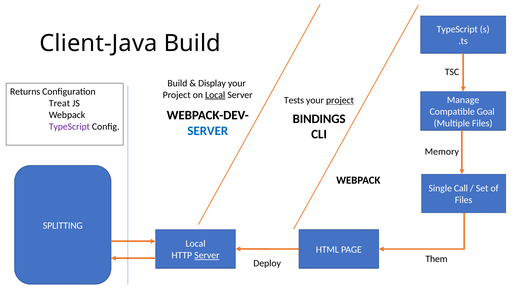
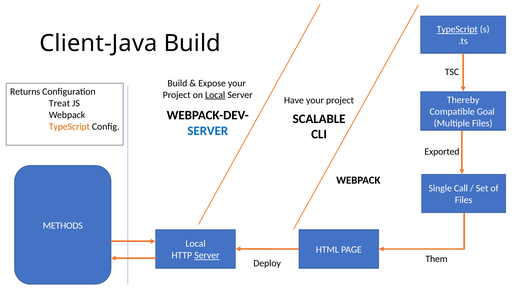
TypeScript at (457, 29) underline: none -> present
Display: Display -> Expose
Manage: Manage -> Thereby
Tests: Tests -> Have
project at (340, 100) underline: present -> none
BINDINGS: BINDINGS -> SCALABLE
TypeScript at (69, 126) colour: purple -> orange
Memory: Memory -> Exported
SPLITTING: SPLITTING -> METHODS
